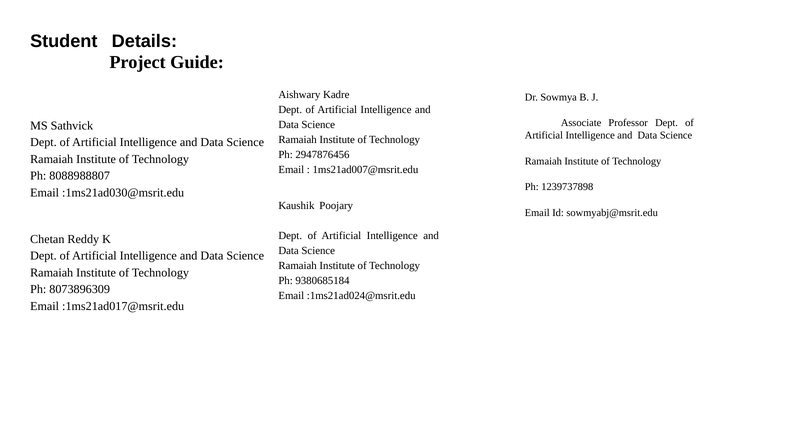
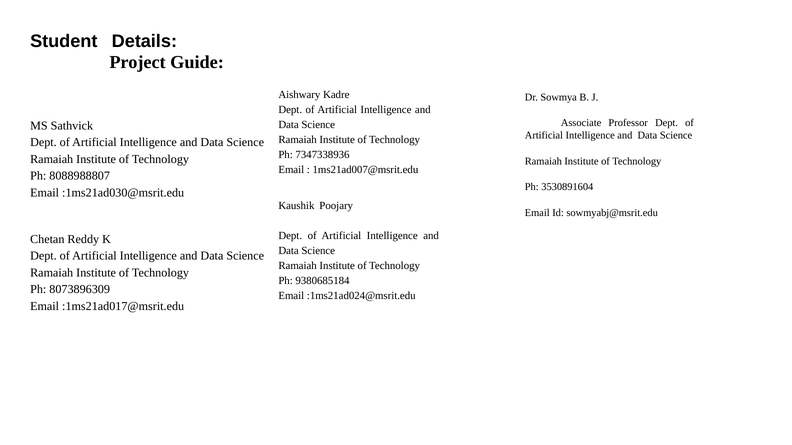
2947876456: 2947876456 -> 7347338936
1239737898: 1239737898 -> 3530891604
